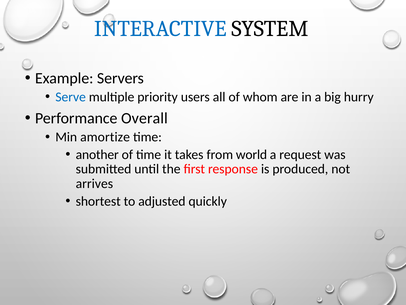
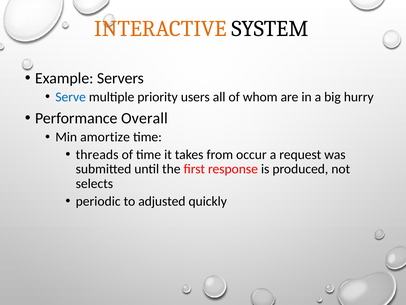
INTERACTIVE colour: blue -> orange
another: another -> threads
world: world -> occur
arrives: arrives -> selects
shortest: shortest -> periodic
